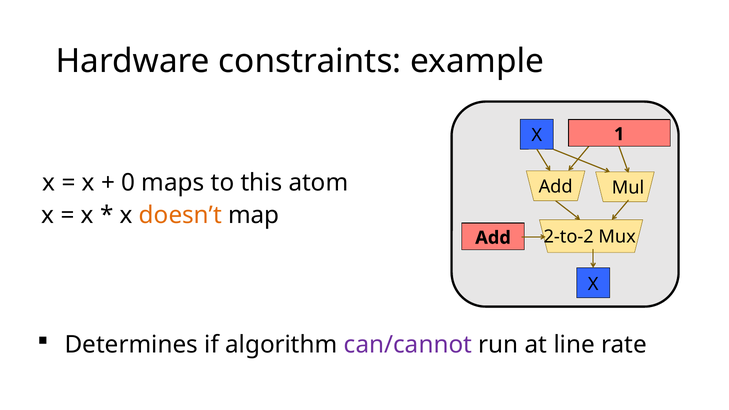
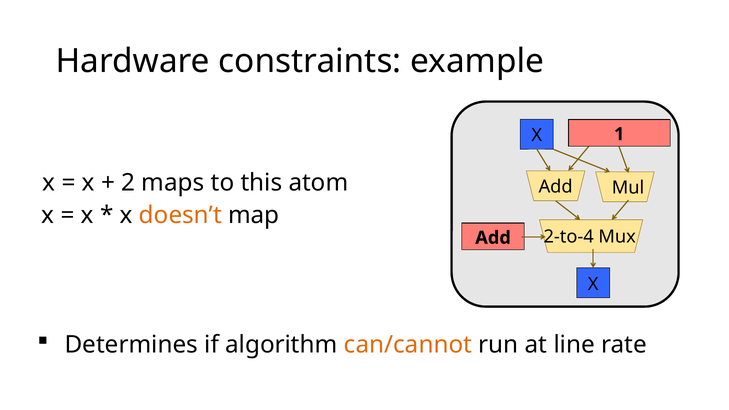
0: 0 -> 2
2-to-2: 2-to-2 -> 2-to-4
can/cannot colour: purple -> orange
